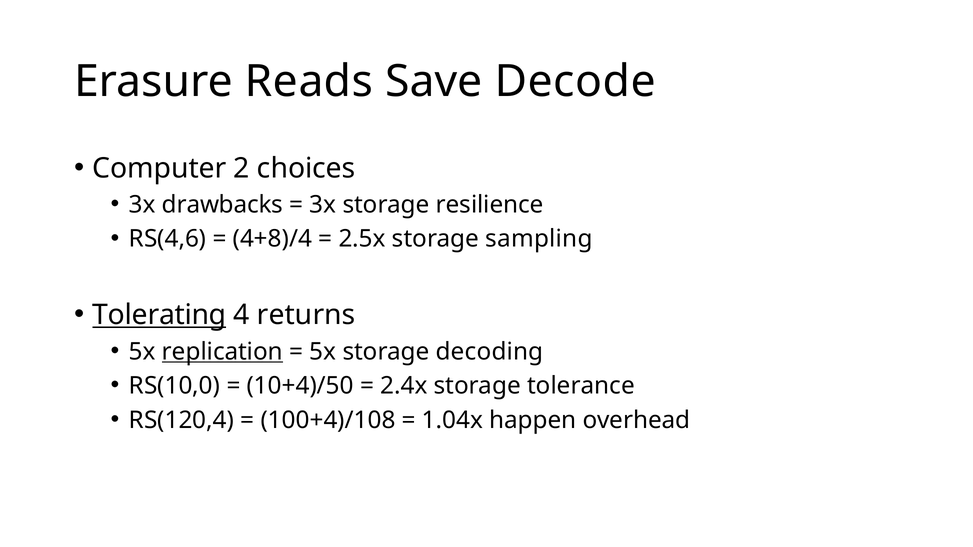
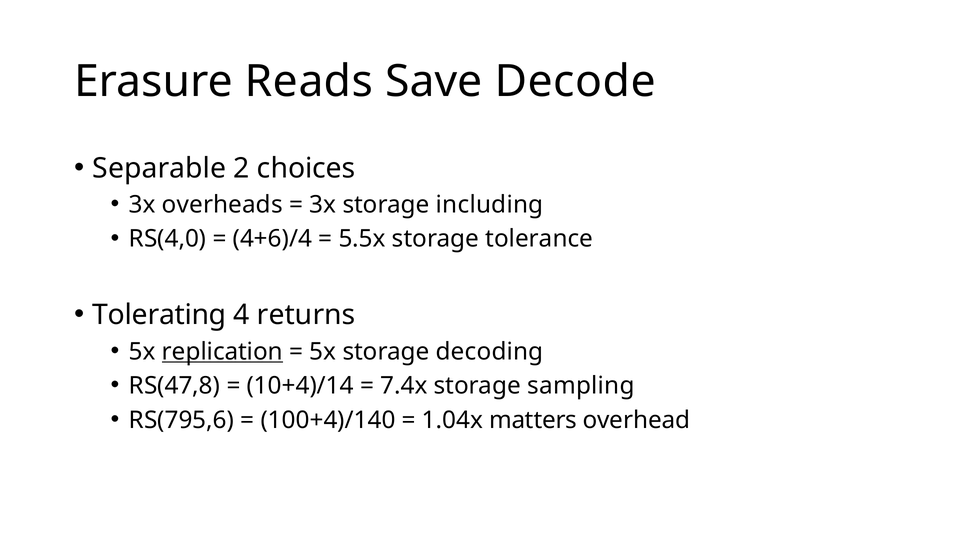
Computer: Computer -> Separable
drawbacks: drawbacks -> overheads
resilience: resilience -> including
RS(4,6: RS(4,6 -> RS(4,0
4+8)/4: 4+8)/4 -> 4+6)/4
2.5x: 2.5x -> 5.5x
sampling: sampling -> tolerance
Tolerating underline: present -> none
RS(10,0: RS(10,0 -> RS(47,8
10+4)/50: 10+4)/50 -> 10+4)/14
2.4x: 2.4x -> 7.4x
tolerance: tolerance -> sampling
RS(120,4: RS(120,4 -> RS(795,6
100+4)/108: 100+4)/108 -> 100+4)/140
happen: happen -> matters
